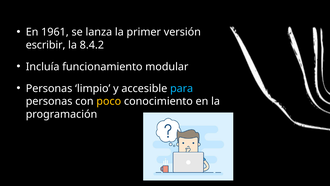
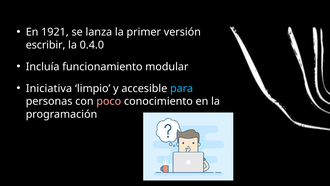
1961: 1961 -> 1921
8.4.2: 8.4.2 -> 0.4.0
Personas at (49, 88): Personas -> Iniciativa
poco colour: yellow -> pink
